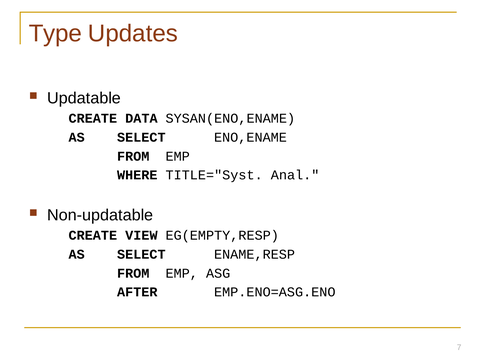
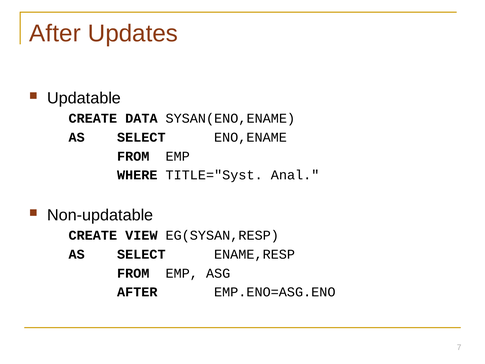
Type at (55, 33): Type -> After
EG(EMPTY,RESP: EG(EMPTY,RESP -> EG(SYSAN,RESP
